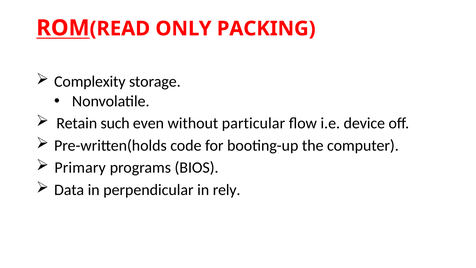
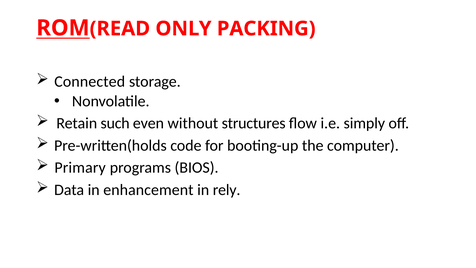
Complexity: Complexity -> Connected
particular: particular -> structures
device: device -> simply
perpendicular: perpendicular -> enhancement
